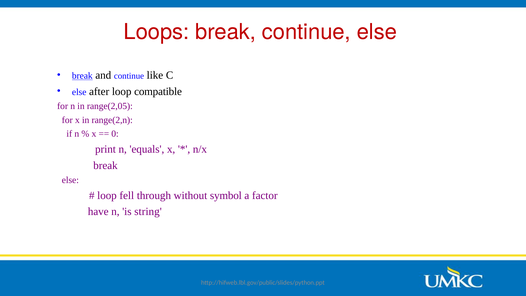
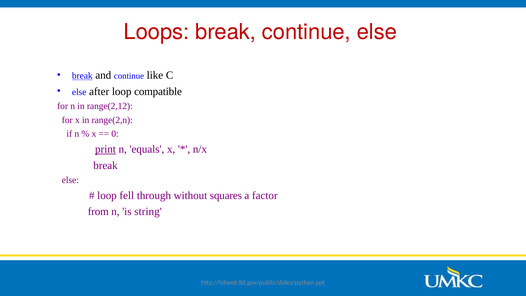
range(2,05: range(2,05 -> range(2,12
print underline: none -> present
symbol: symbol -> squares
have: have -> from
